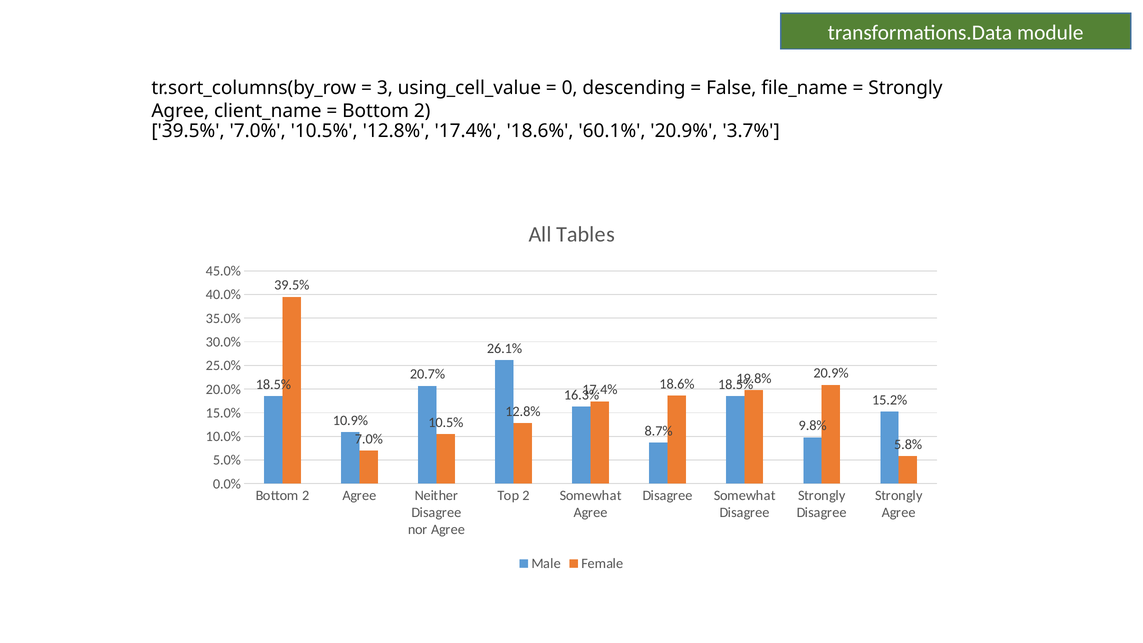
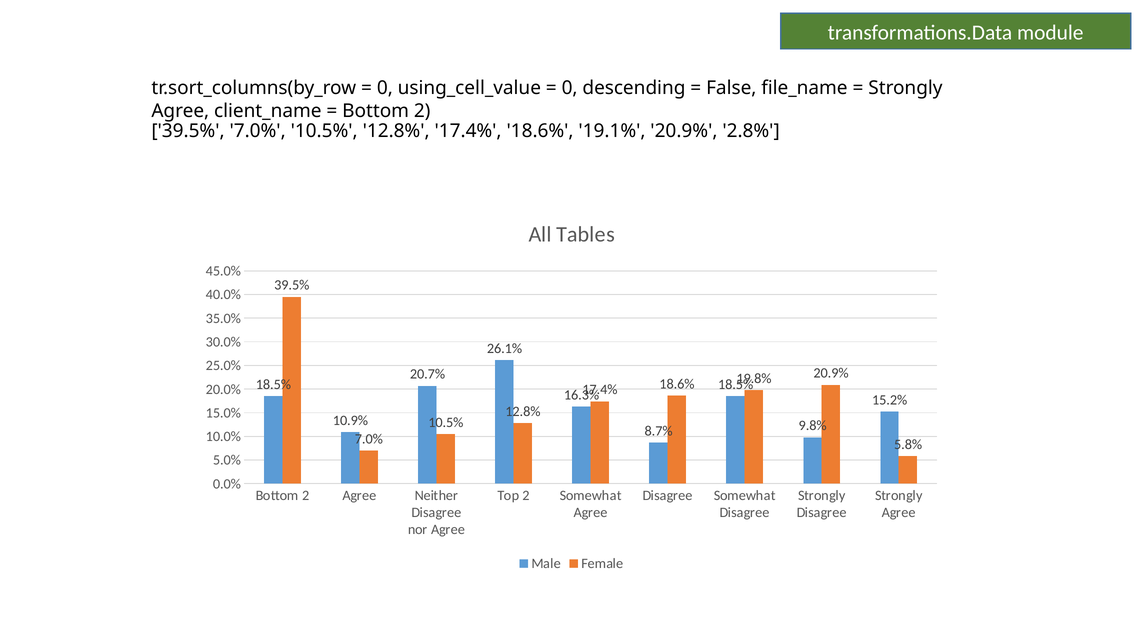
3 at (385, 88): 3 -> 0
60.1%: 60.1% -> 19.1%
3.7%: 3.7% -> 2.8%
